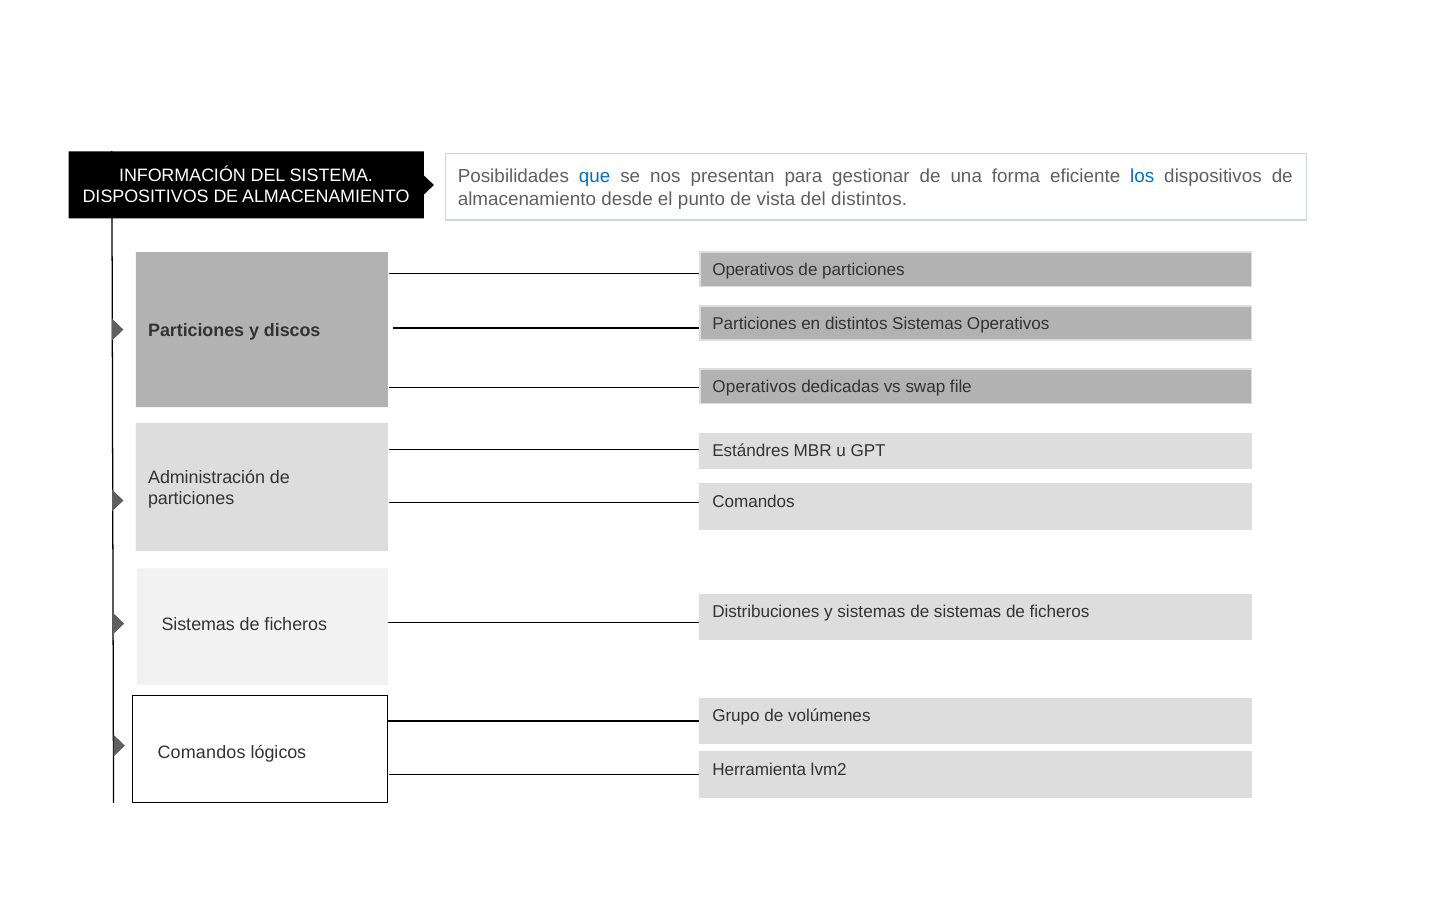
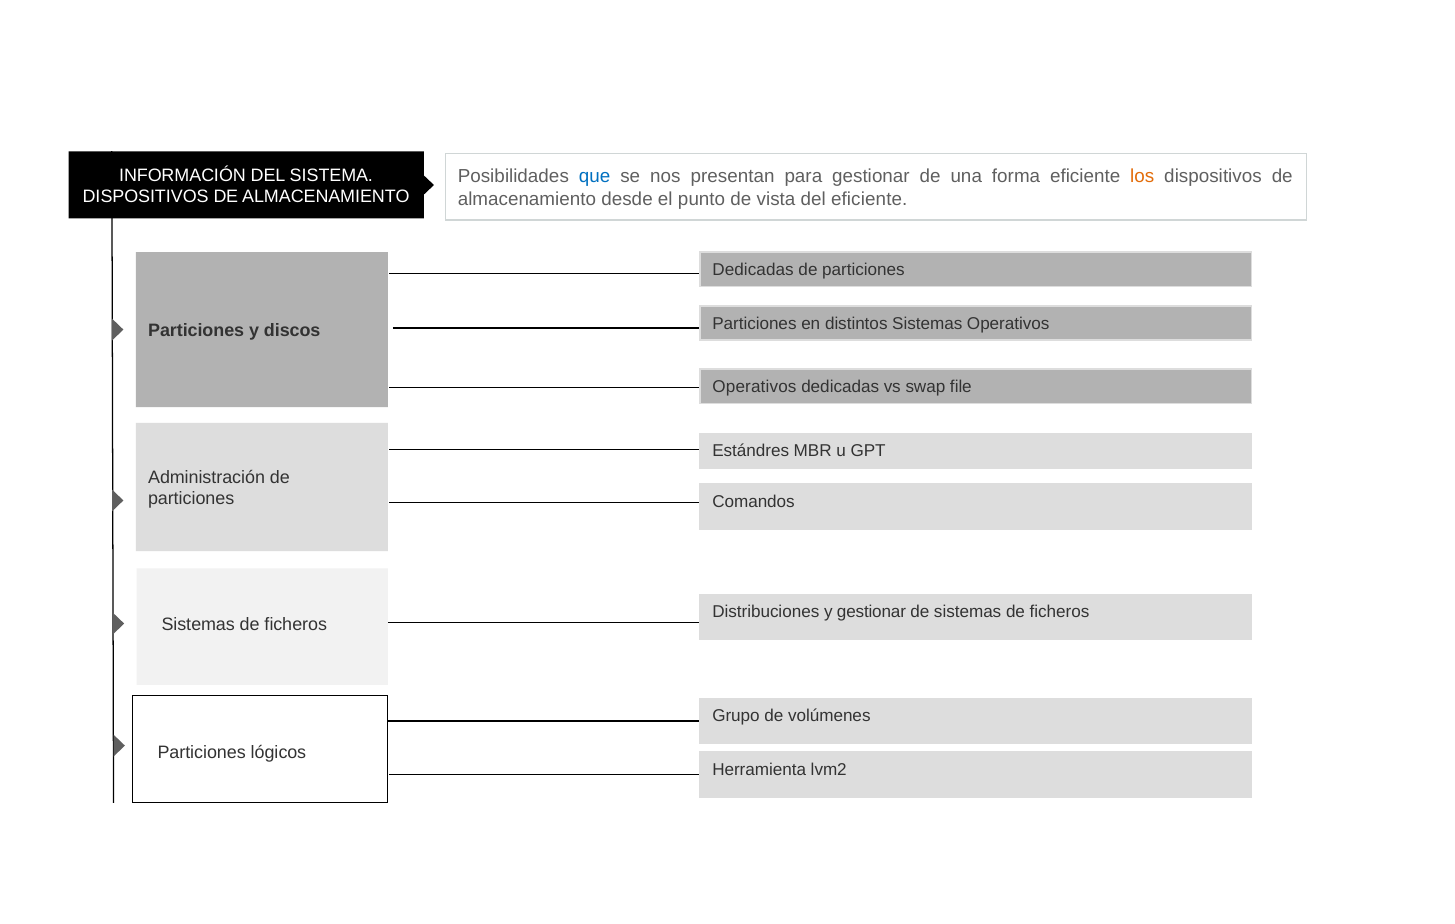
los colour: blue -> orange
del distintos: distintos -> eficiente
Operativos at (753, 270): Operativos -> Dedicadas
y sistemas: sistemas -> gestionar
Comandos at (202, 752): Comandos -> Particiones
